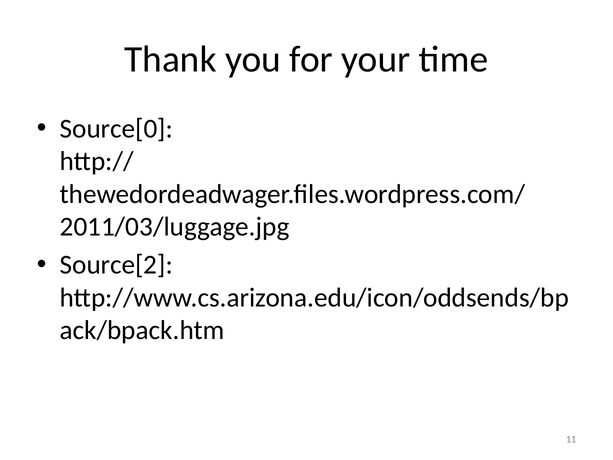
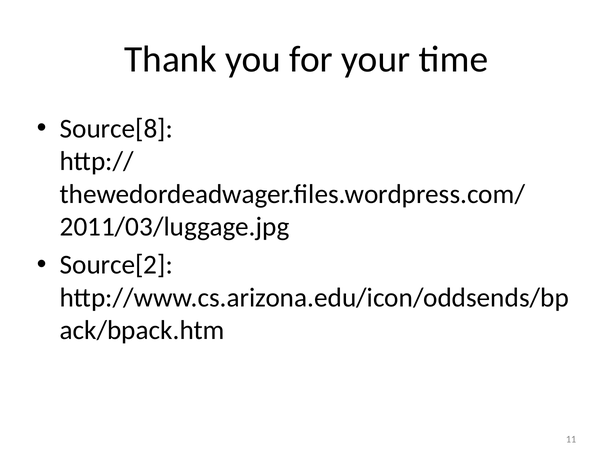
Source[0: Source[0 -> Source[8
